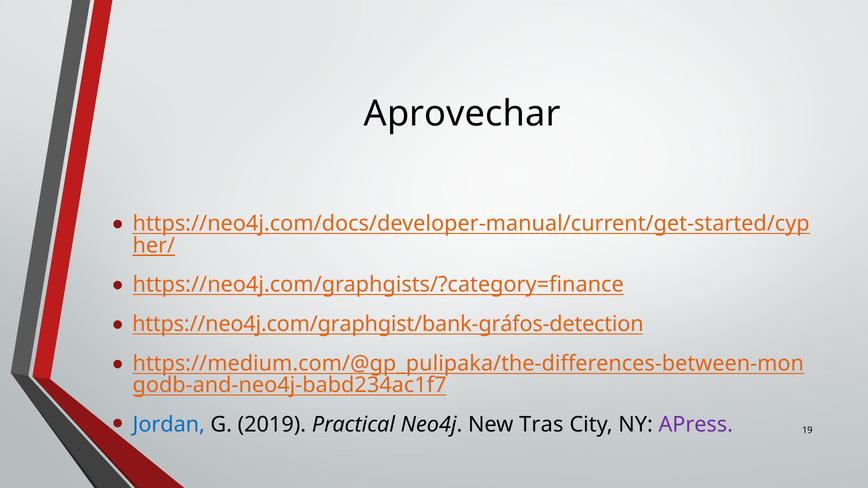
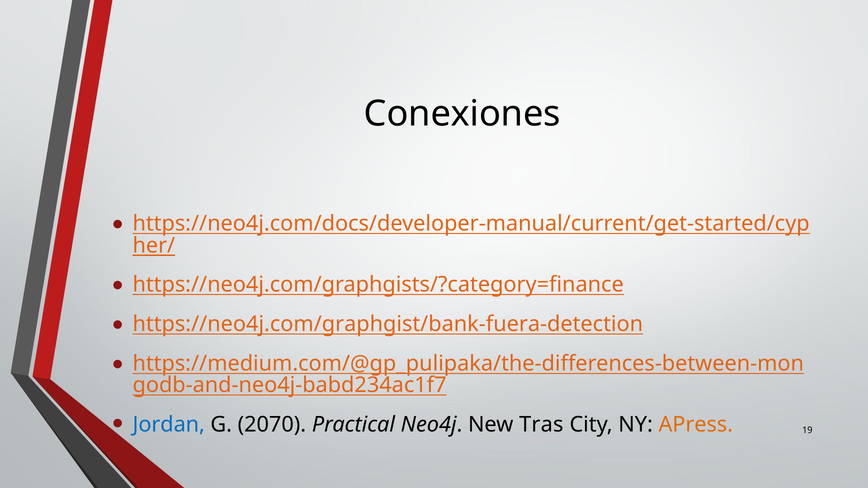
Aprovechar: Aprovechar -> Conexiones
https://neo4j.com/graphgist/bank-gráfos-detection: https://neo4j.com/graphgist/bank-gráfos-detection -> https://neo4j.com/graphgist/bank-fuera-detection
2019: 2019 -> 2070
APress colour: purple -> orange
